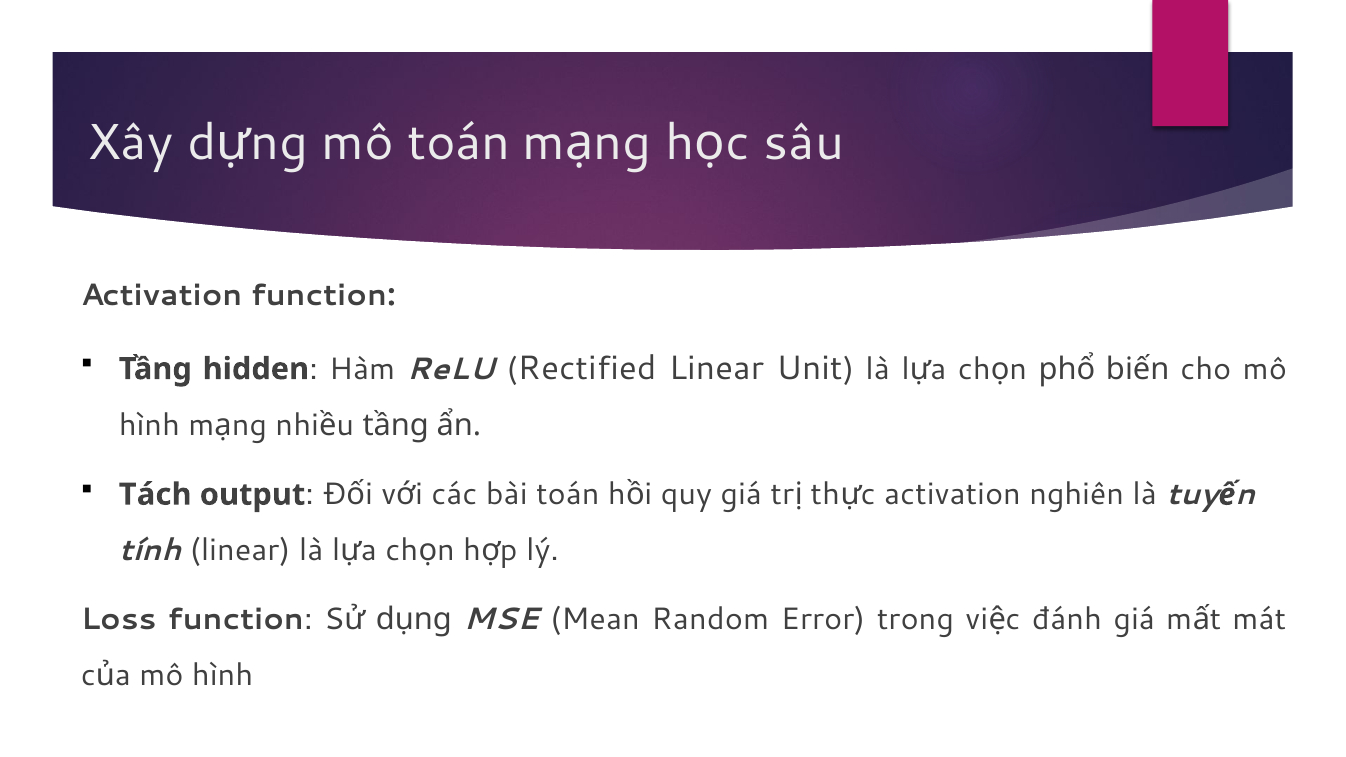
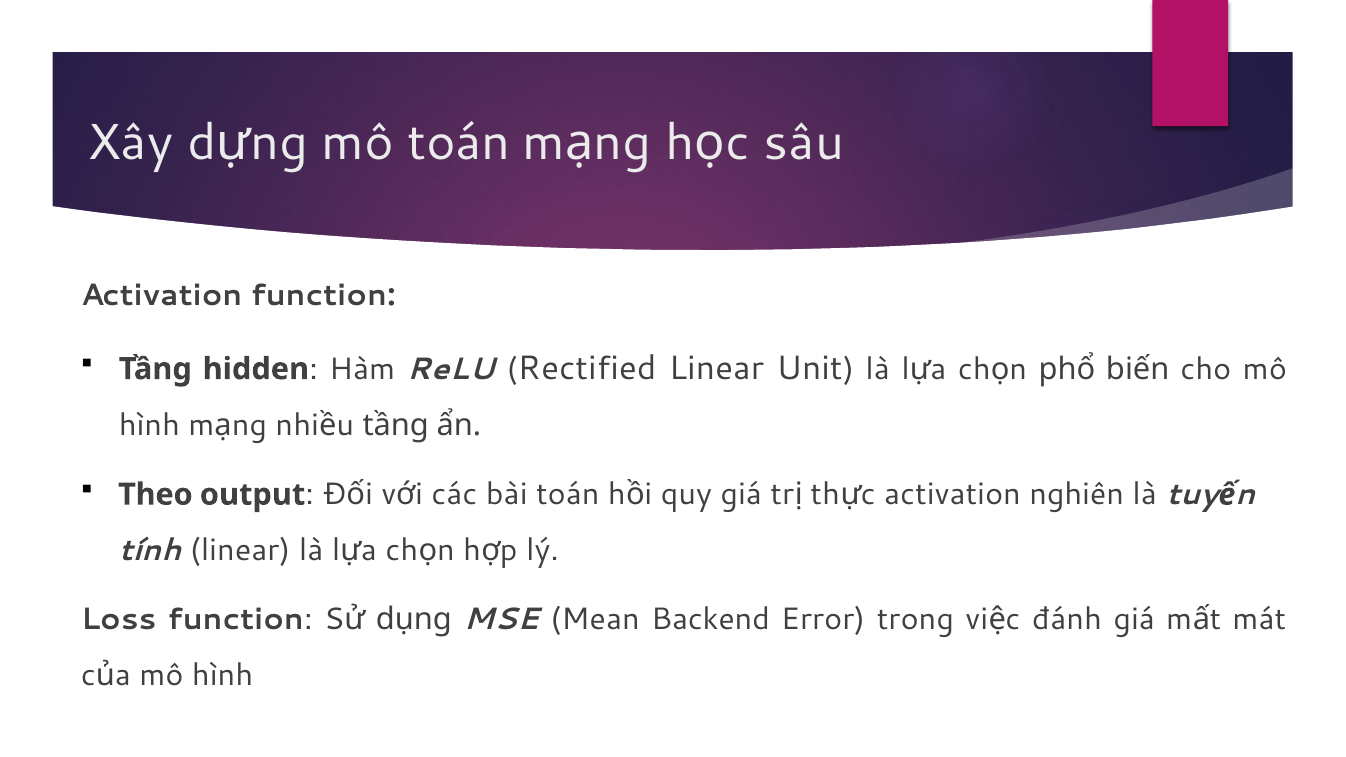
Tách: Tách -> Theo
Random: Random -> Backend
